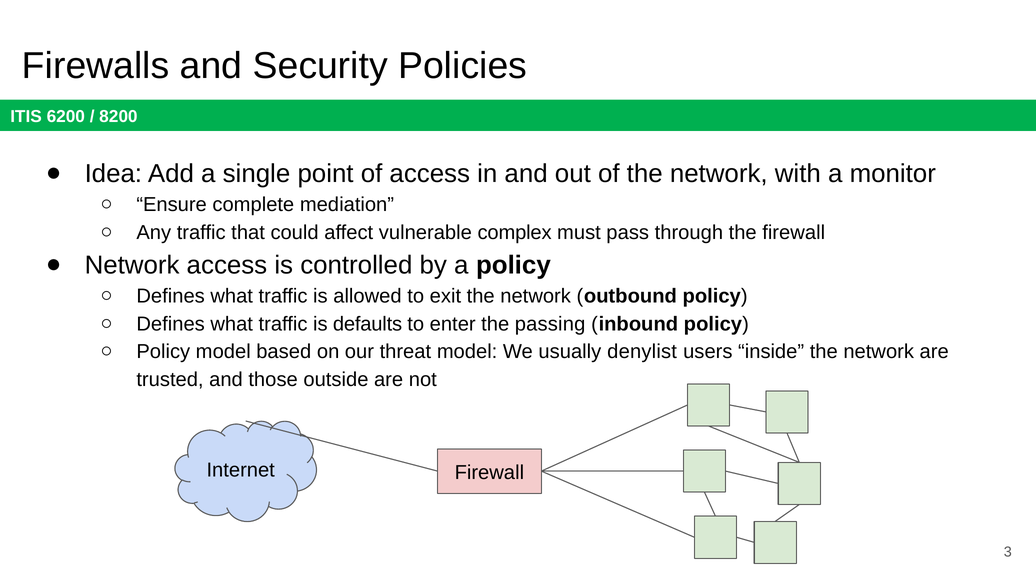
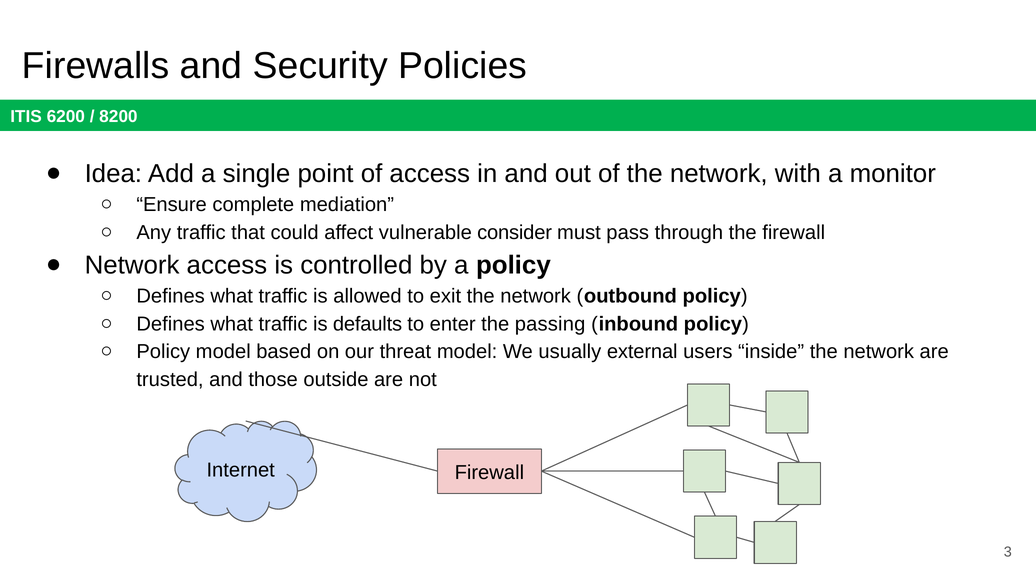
complex: complex -> consider
denylist: denylist -> external
